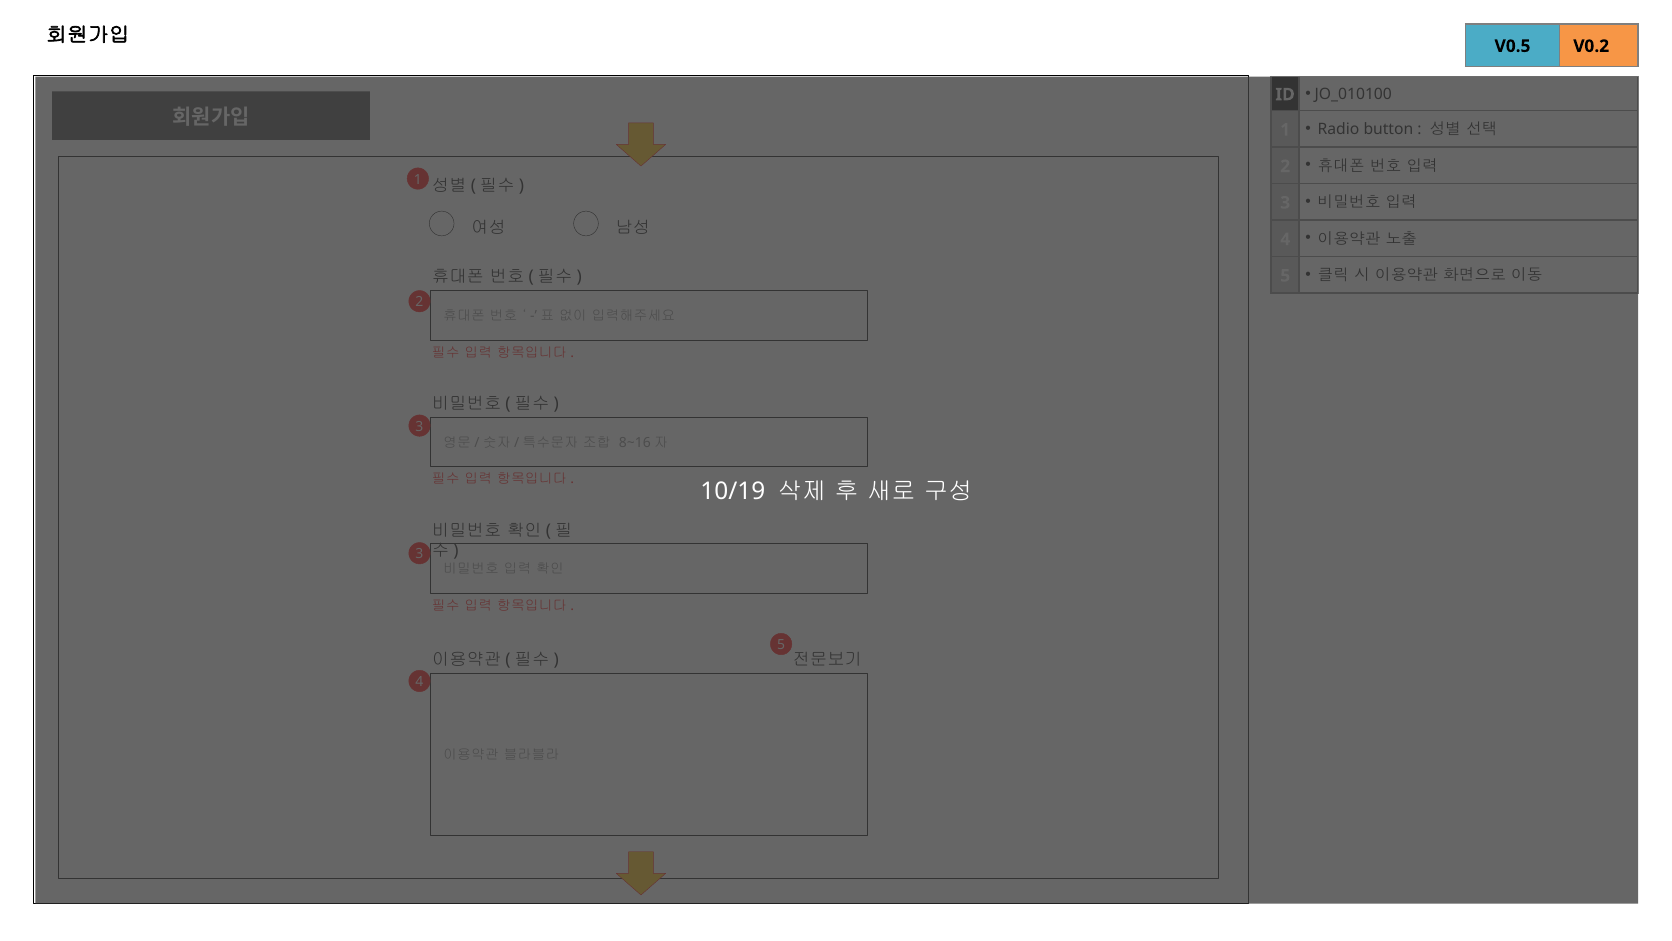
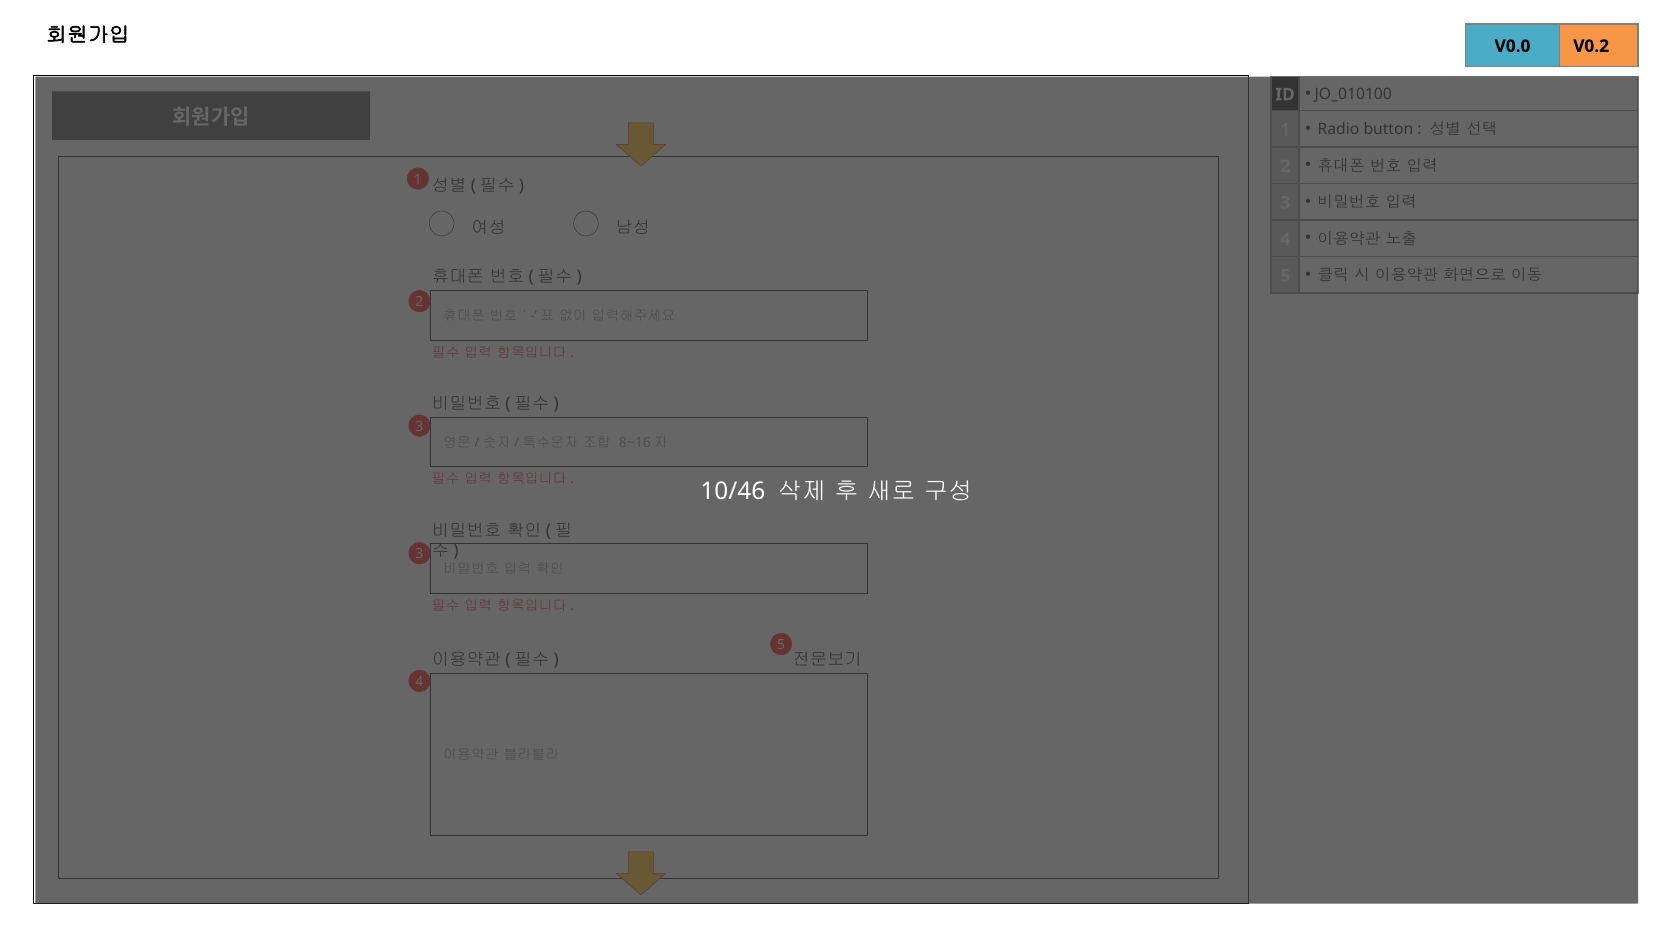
V0.5: V0.5 -> V0.0
10/19: 10/19 -> 10/46
